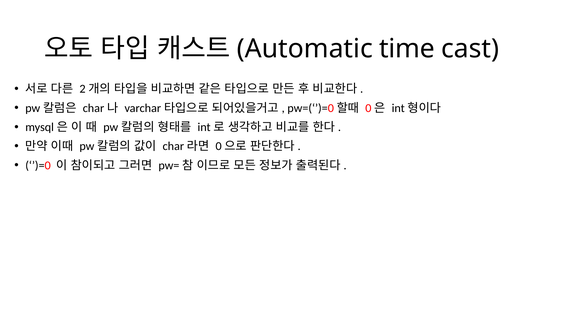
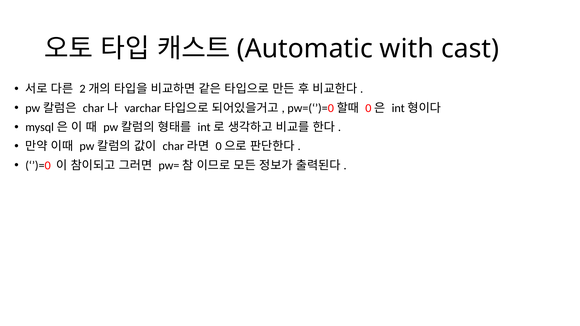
time: time -> with
